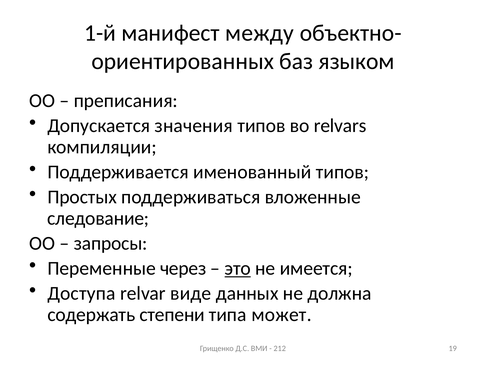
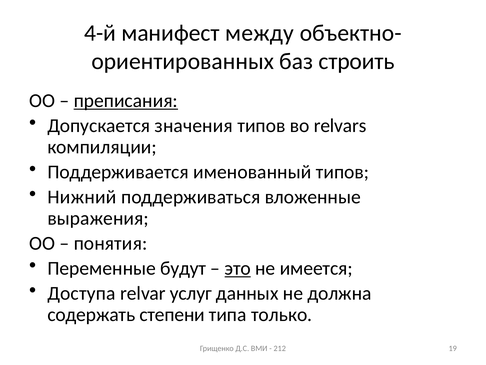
1-й: 1-й -> 4-й
языком: языком -> строить
преписания underline: none -> present
Простых: Простых -> Нижний
следование: следование -> выражения
запросы: запросы -> понятия
через: через -> будут
виде: виде -> услуг
может: может -> только
